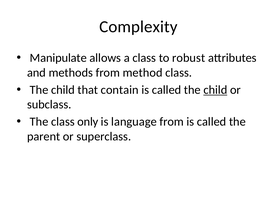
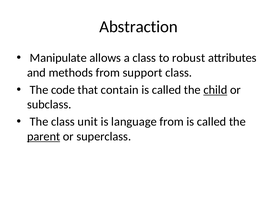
Complexity: Complexity -> Abstraction
method: method -> support
child at (63, 90): child -> code
only: only -> unit
parent underline: none -> present
